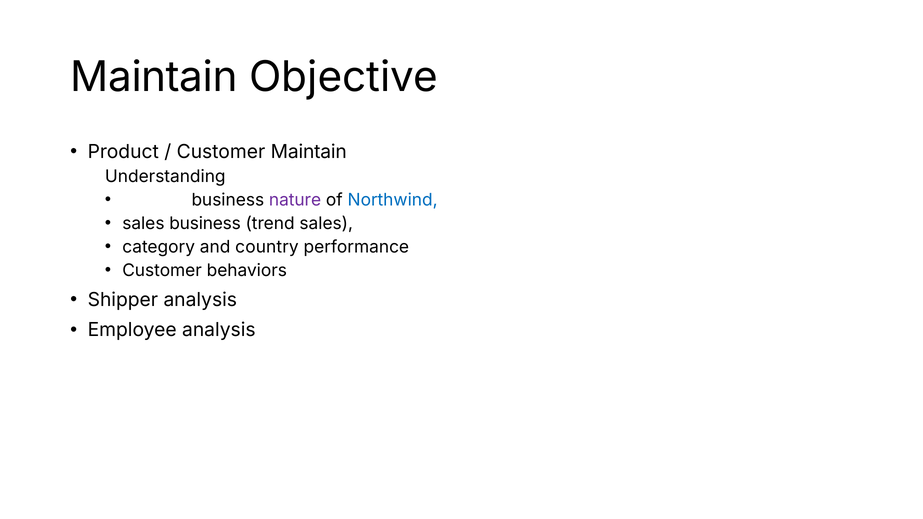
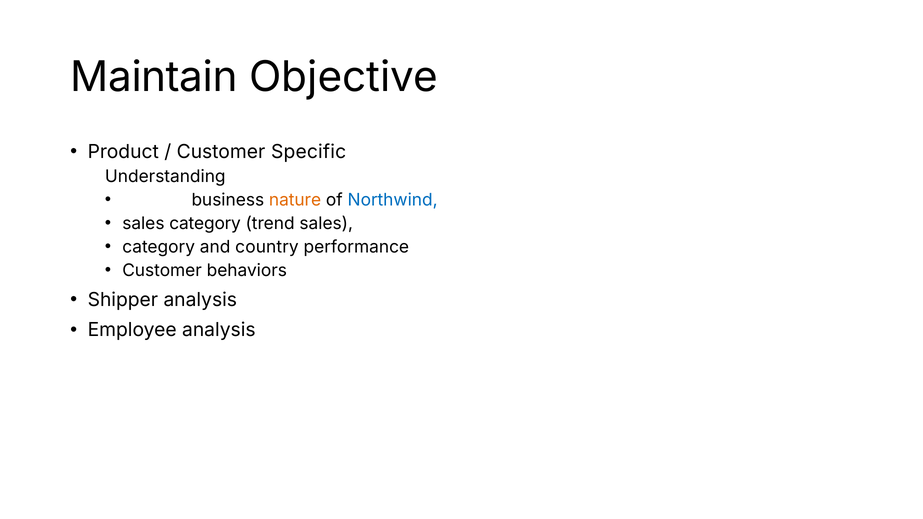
Customer Maintain: Maintain -> Specific
nature colour: purple -> orange
sales business: business -> category
